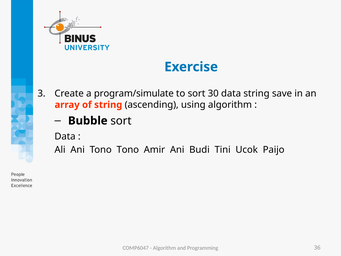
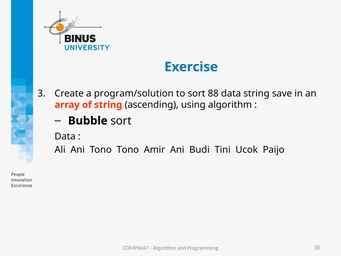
program/simulate: program/simulate -> program/solution
30: 30 -> 88
